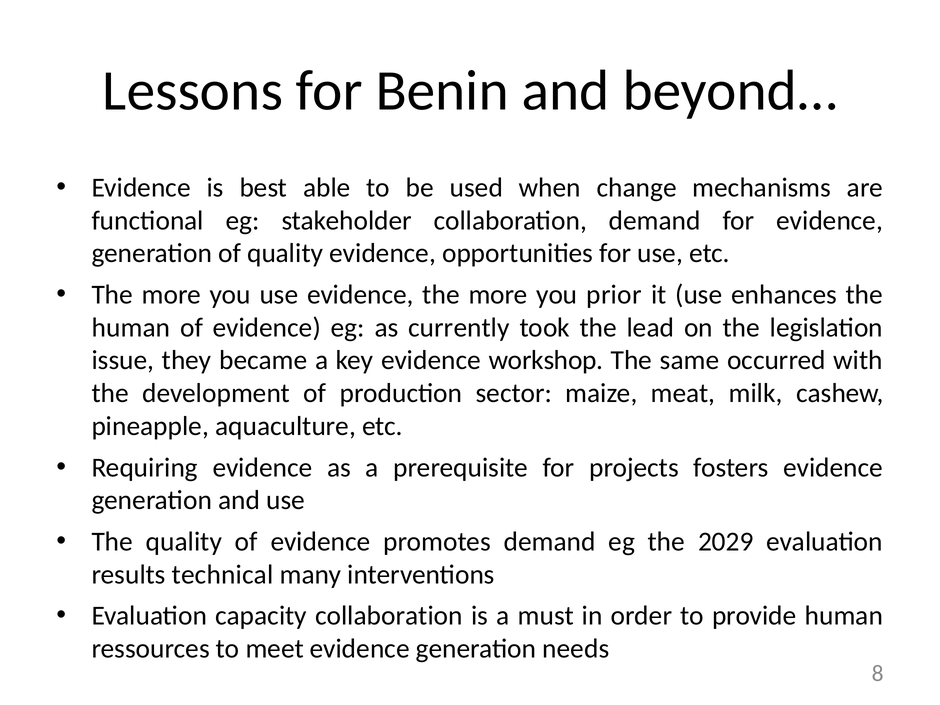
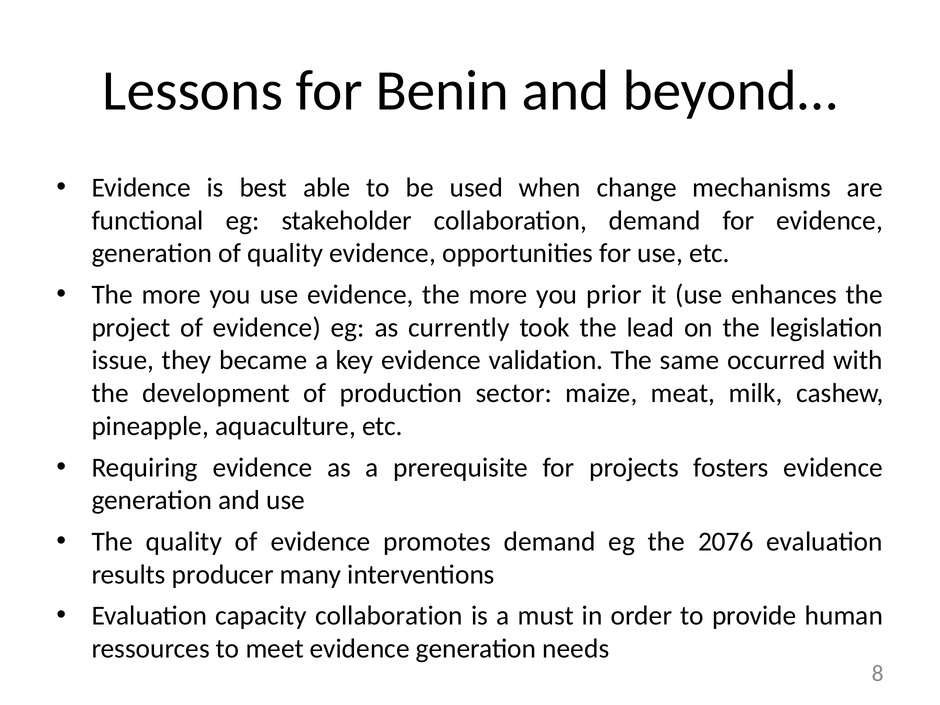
human at (131, 328): human -> project
workshop: workshop -> validation
2029: 2029 -> 2076
technical: technical -> producer
